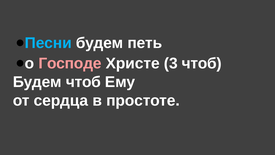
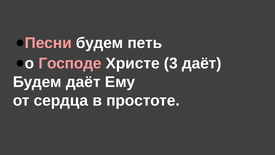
Песни colour: light blue -> pink
3 чтоб: чтоб -> даёт
Будем чтоб: чтоб -> даёт
